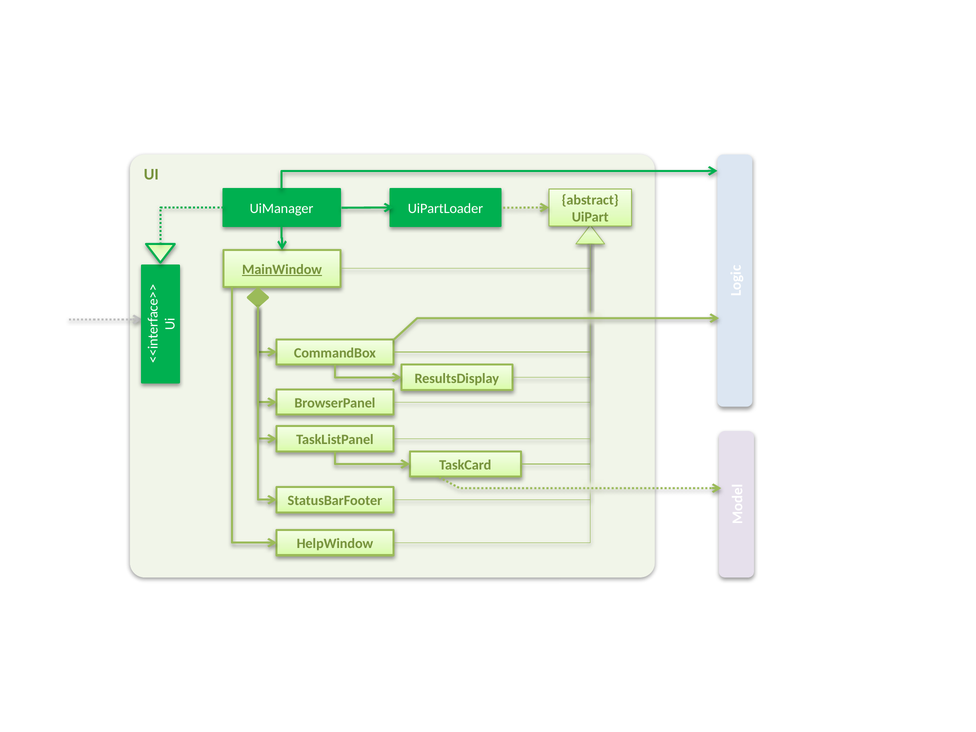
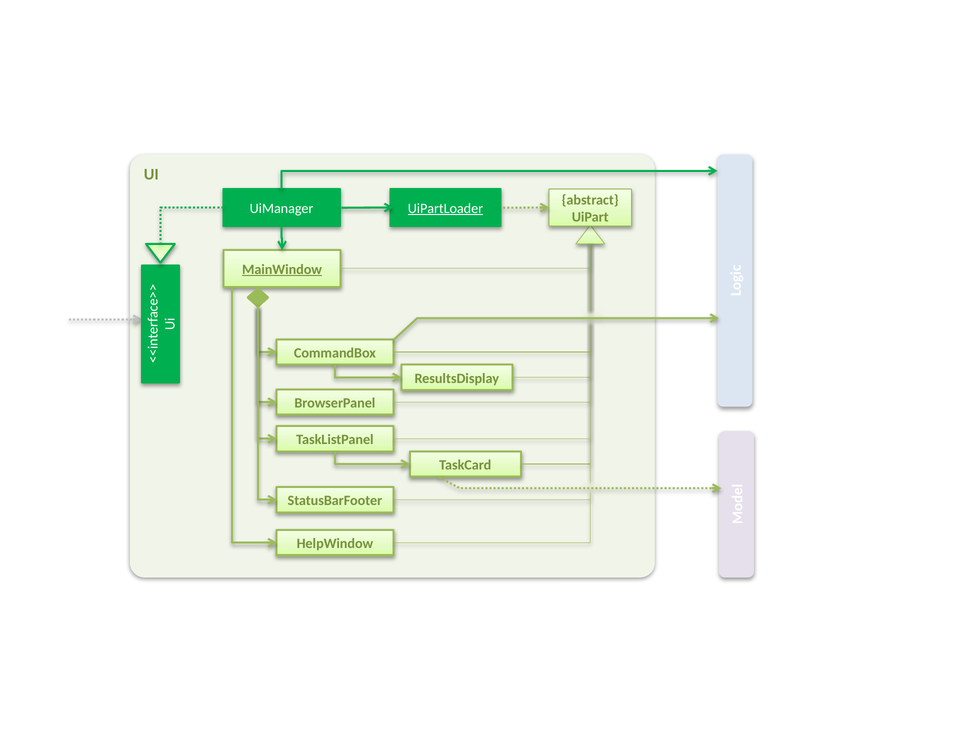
UiPartLoader underline: none -> present
